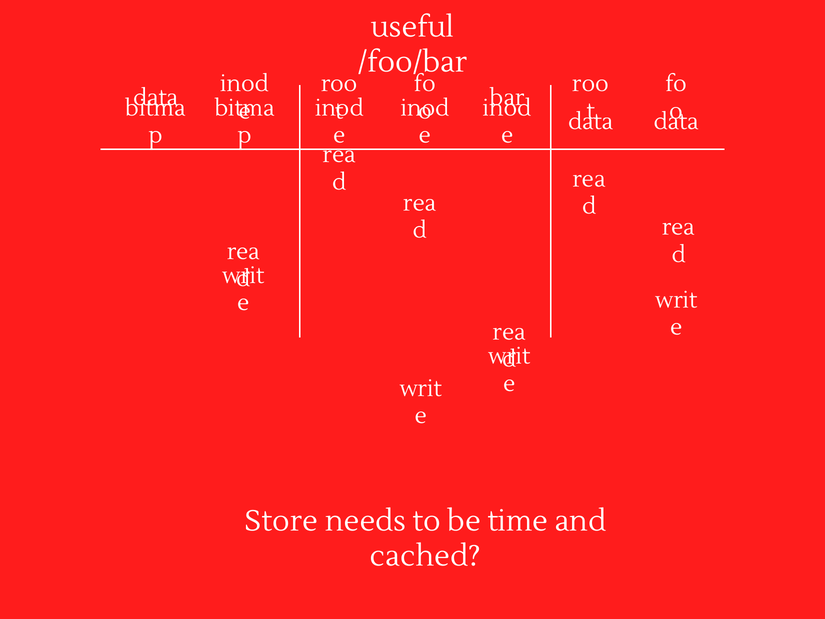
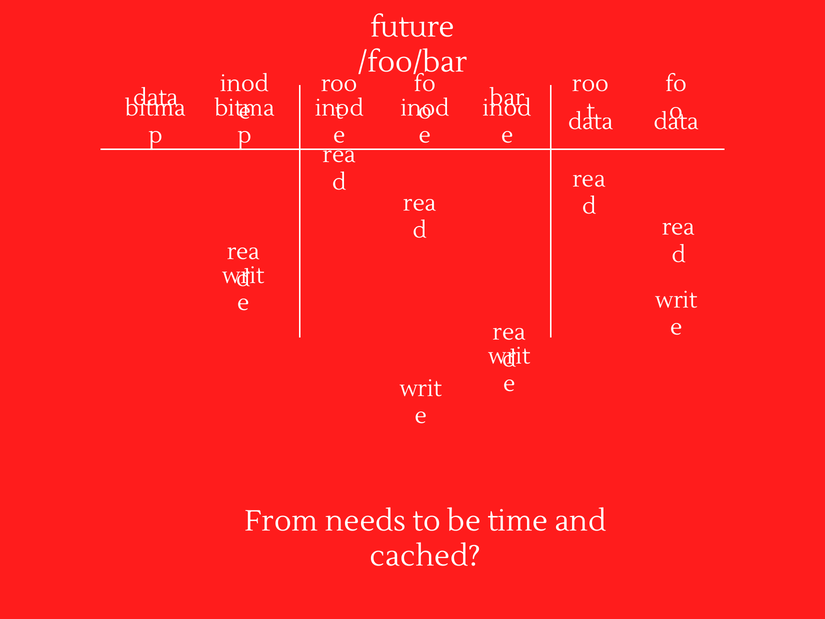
useful: useful -> future
Store: Store -> From
